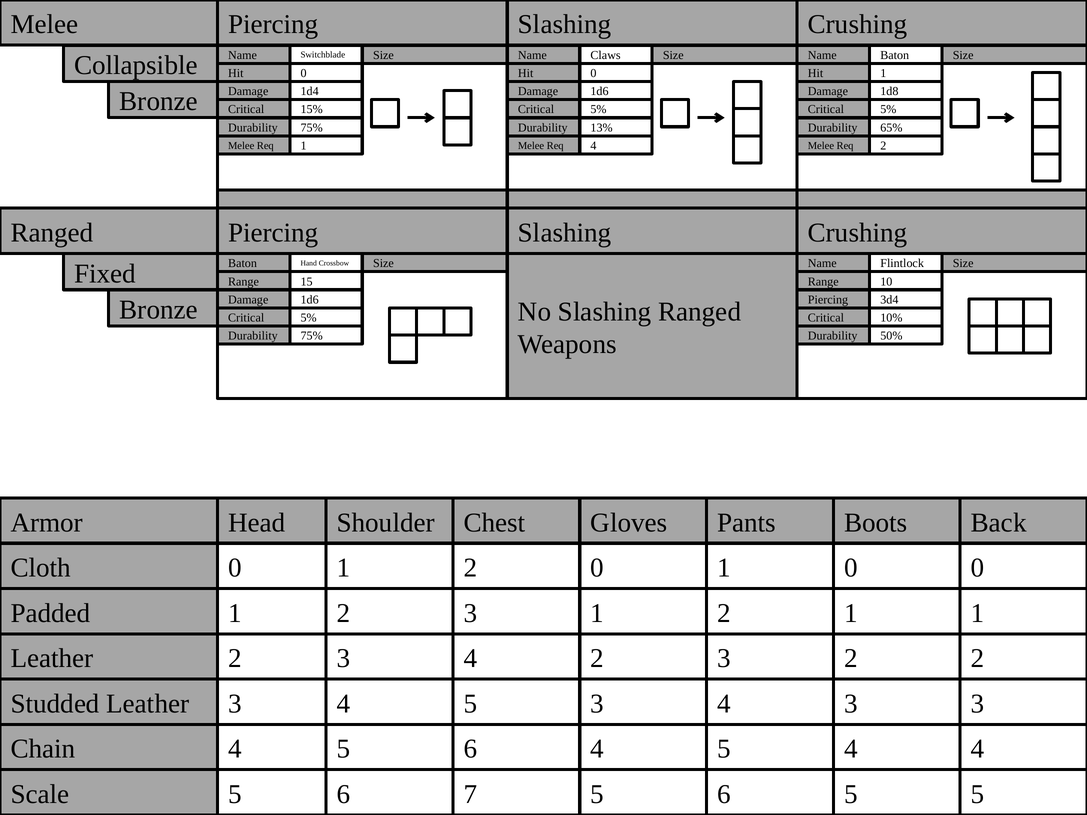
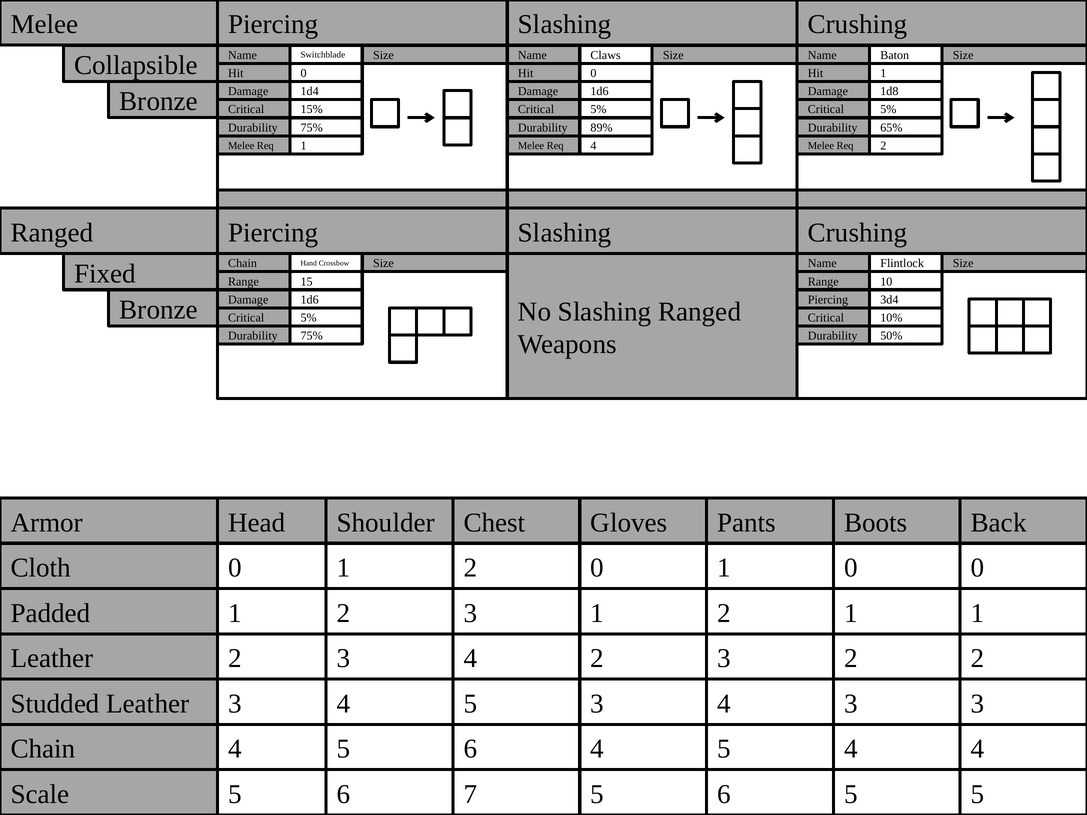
13%: 13% -> 89%
Fixed Baton: Baton -> Chain
